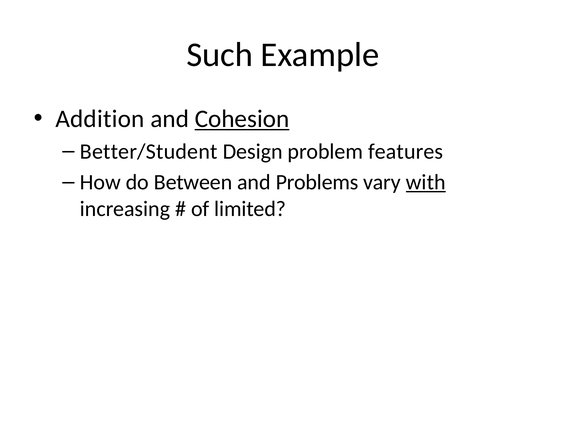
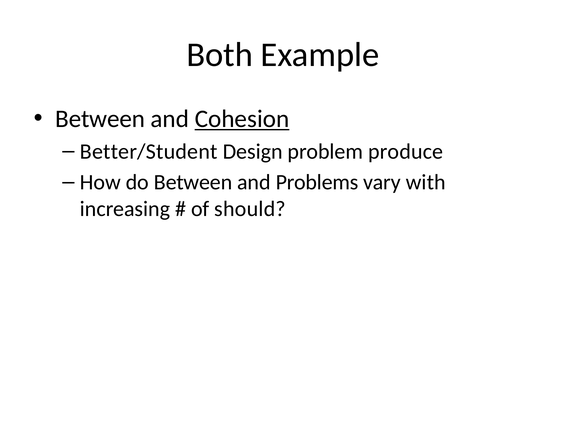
Such: Such -> Both
Addition at (100, 119): Addition -> Between
features: features -> produce
with underline: present -> none
limited: limited -> should
